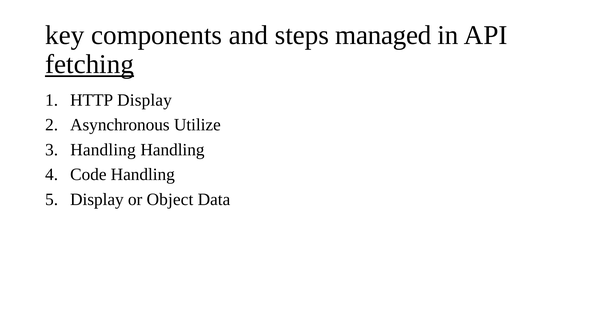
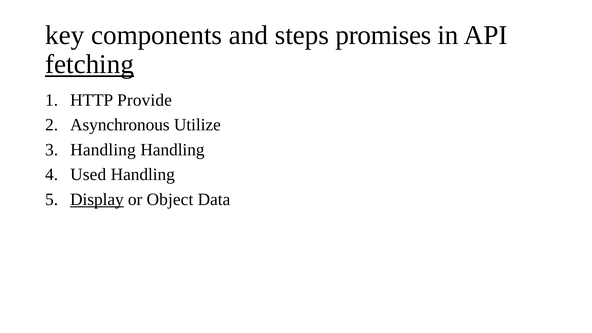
managed: managed -> promises
HTTP Display: Display -> Provide
Code: Code -> Used
Display at (97, 199) underline: none -> present
